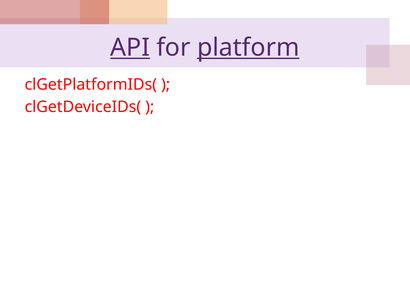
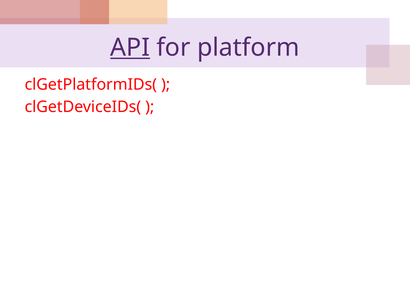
platform underline: present -> none
